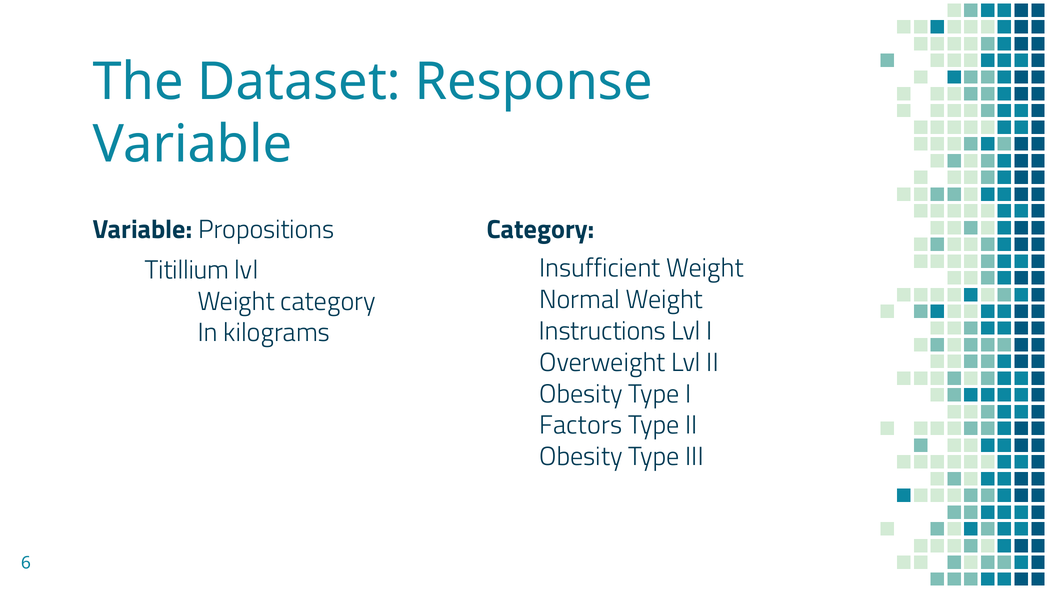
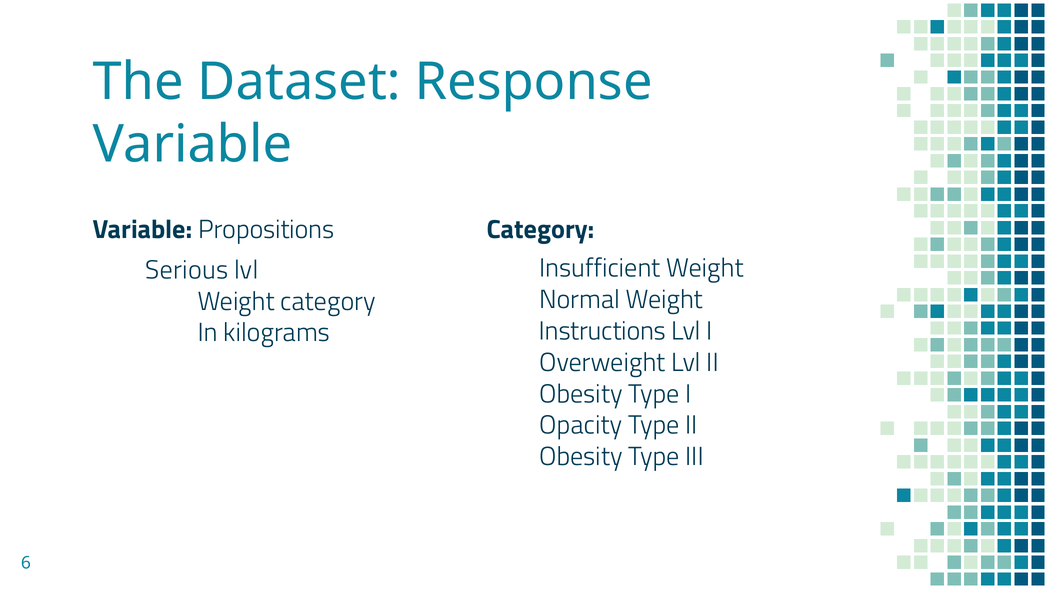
Titillium: Titillium -> Serious
Factors: Factors -> Opacity
